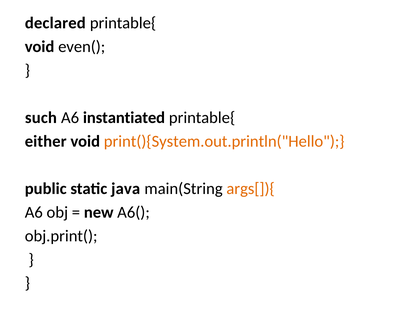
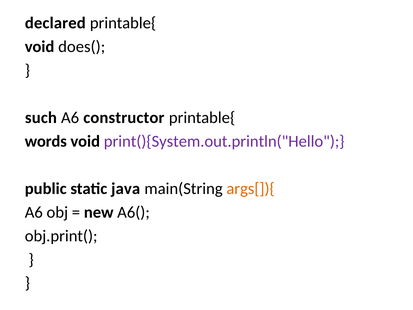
even(: even( -> does(
instantiated: instantiated -> constructor
either: either -> words
print(){System.out.println("Hello colour: orange -> purple
